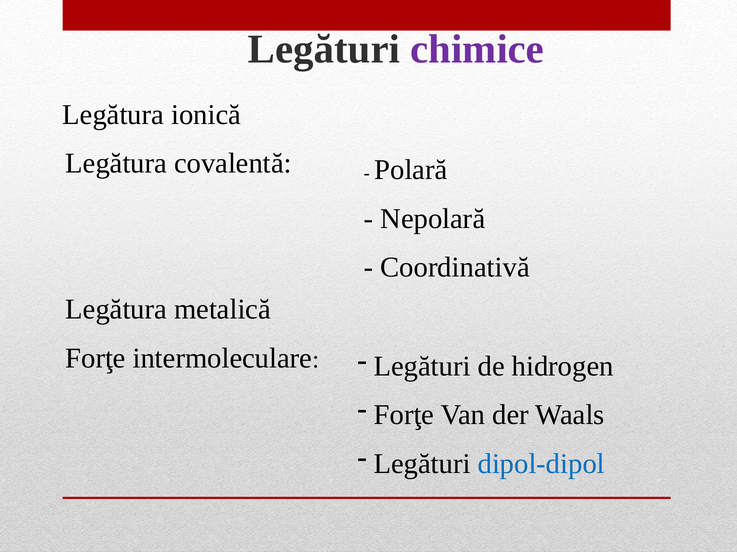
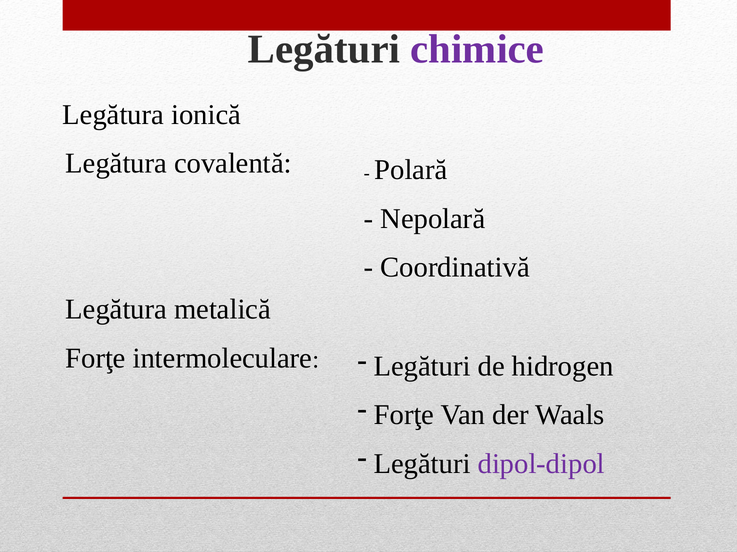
dipol-dipol colour: blue -> purple
